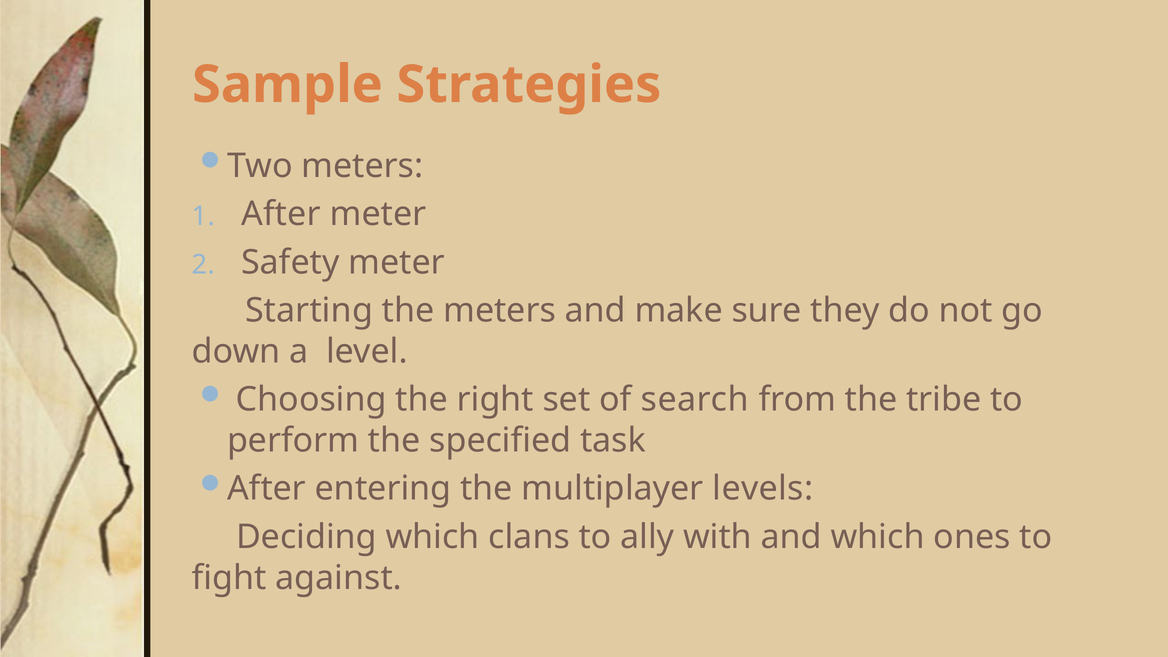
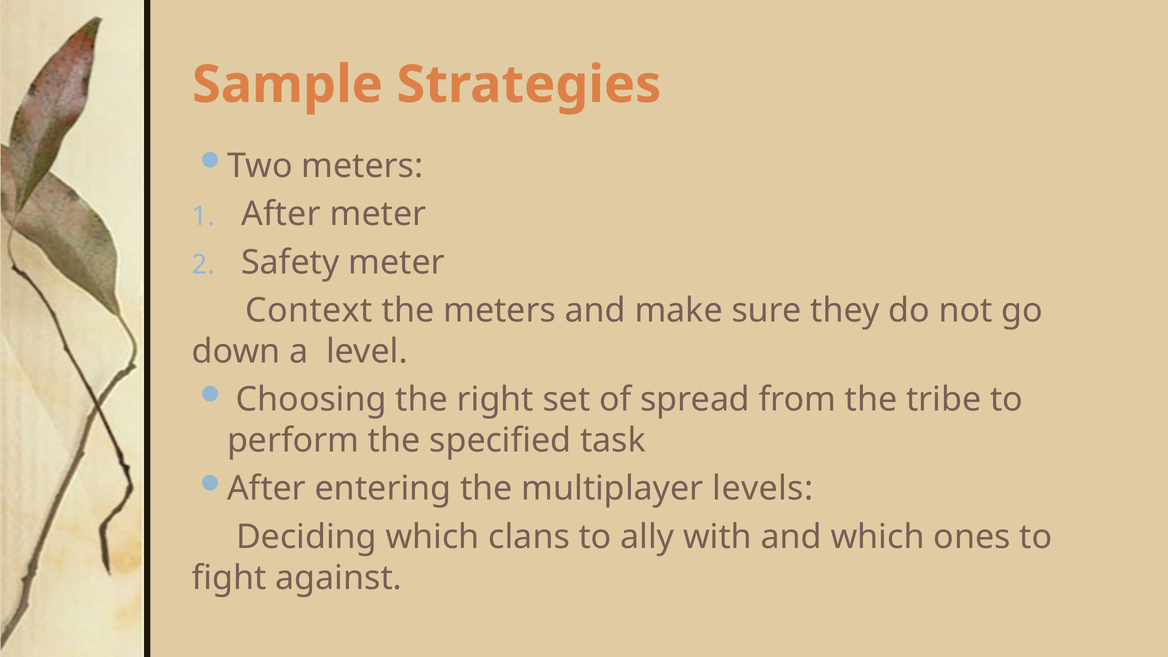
Starting: Starting -> Context
search: search -> spread
